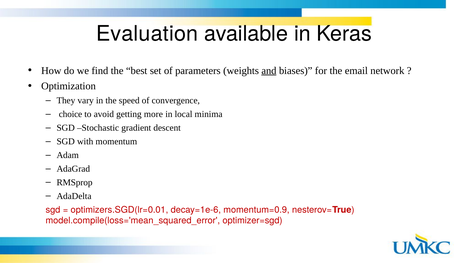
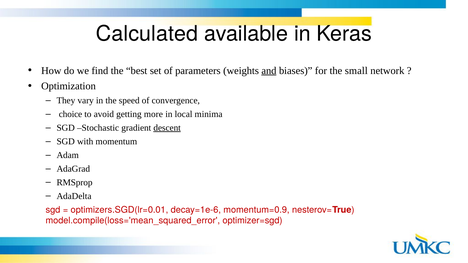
Evaluation: Evaluation -> Calculated
email: email -> small
descent underline: none -> present
